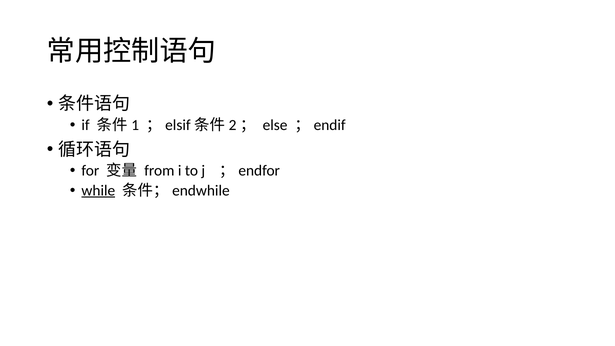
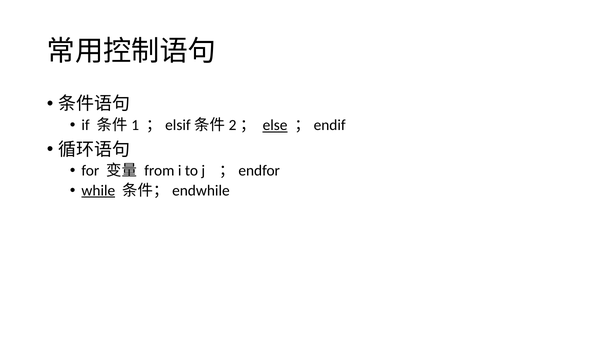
else underline: none -> present
